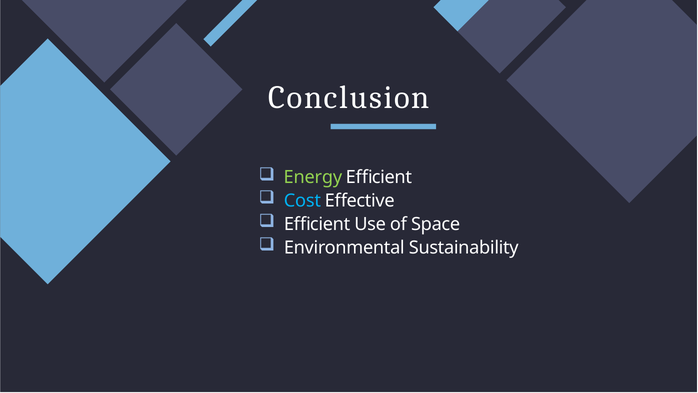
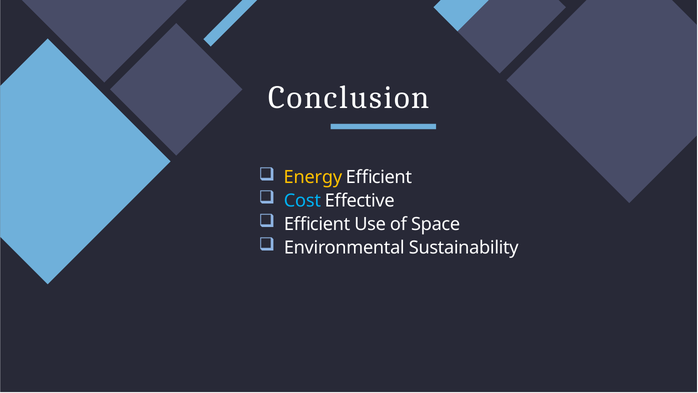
Energy colour: light green -> yellow
